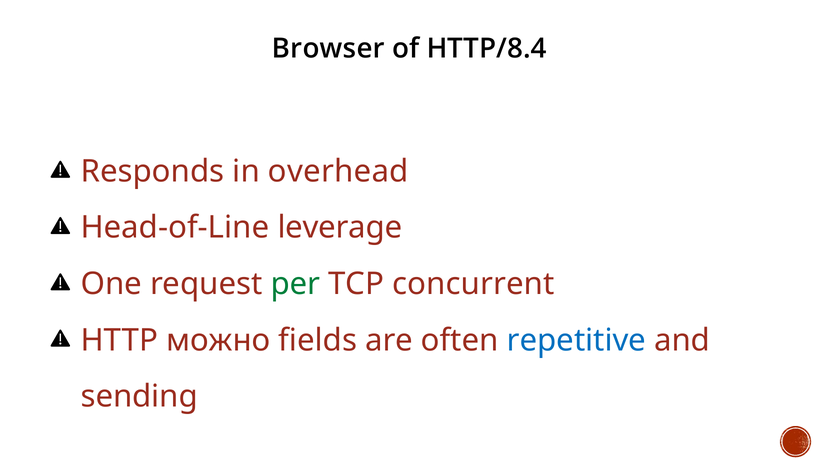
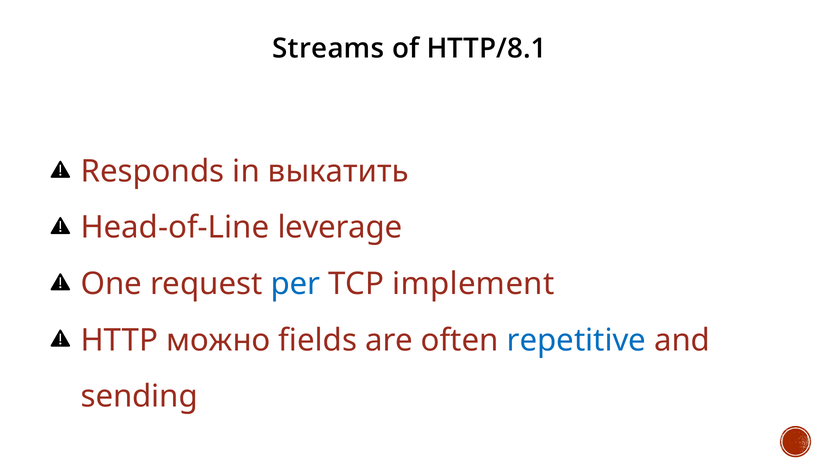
Browser: Browser -> Streams
HTTP/8.4: HTTP/8.4 -> HTTP/8.1
overhead: overhead -> выкатить
per colour: green -> blue
concurrent: concurrent -> implement
